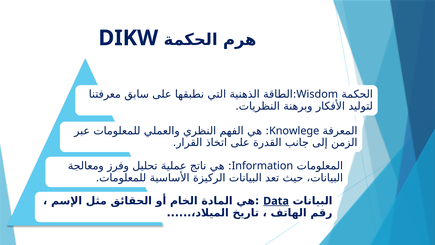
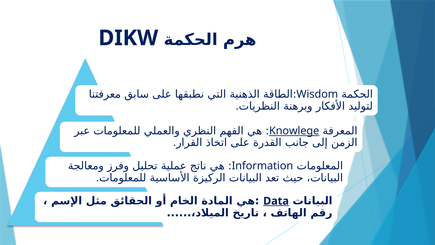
Knowlege underline: none -> present
